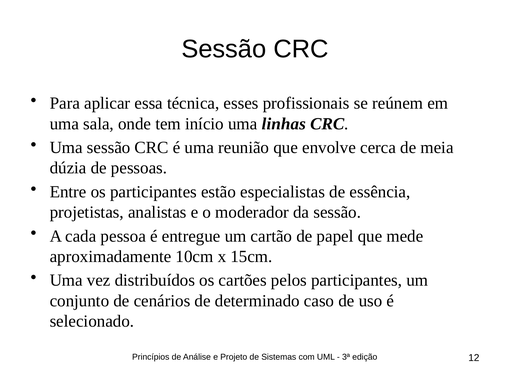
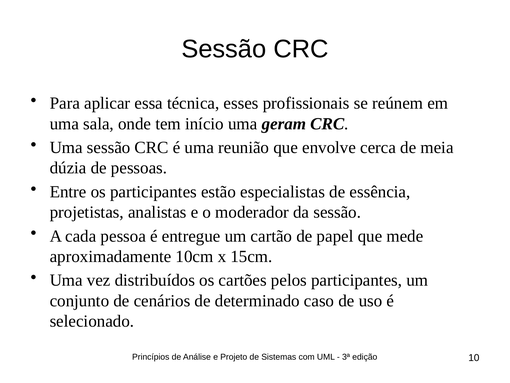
linhas: linhas -> geram
12: 12 -> 10
